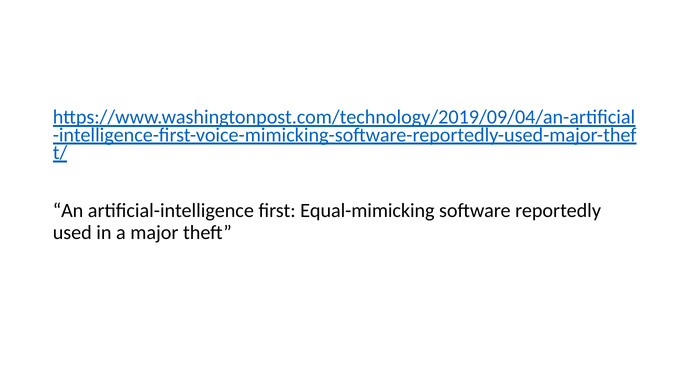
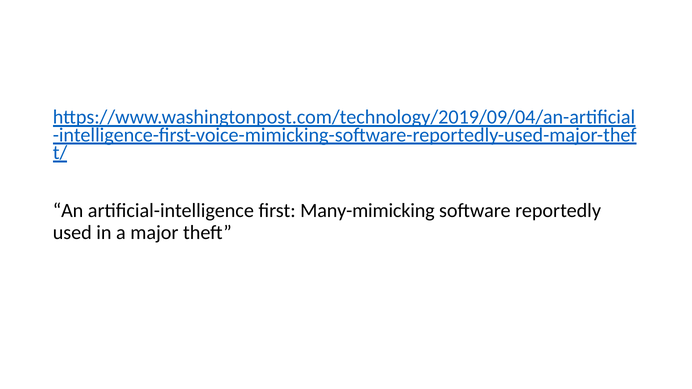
Equal-mimicking: Equal-mimicking -> Many-mimicking
